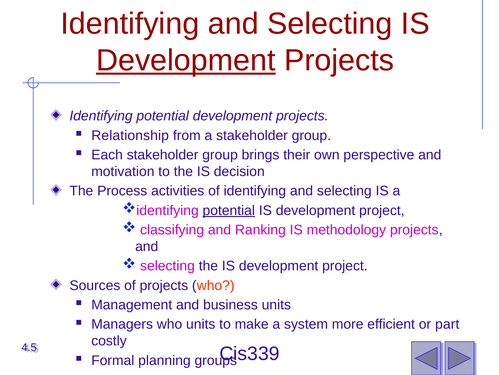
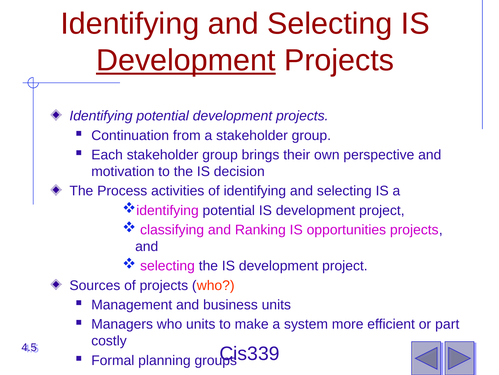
Relationship: Relationship -> Continuation
potential at (229, 210) underline: present -> none
methodology: methodology -> opportunities
